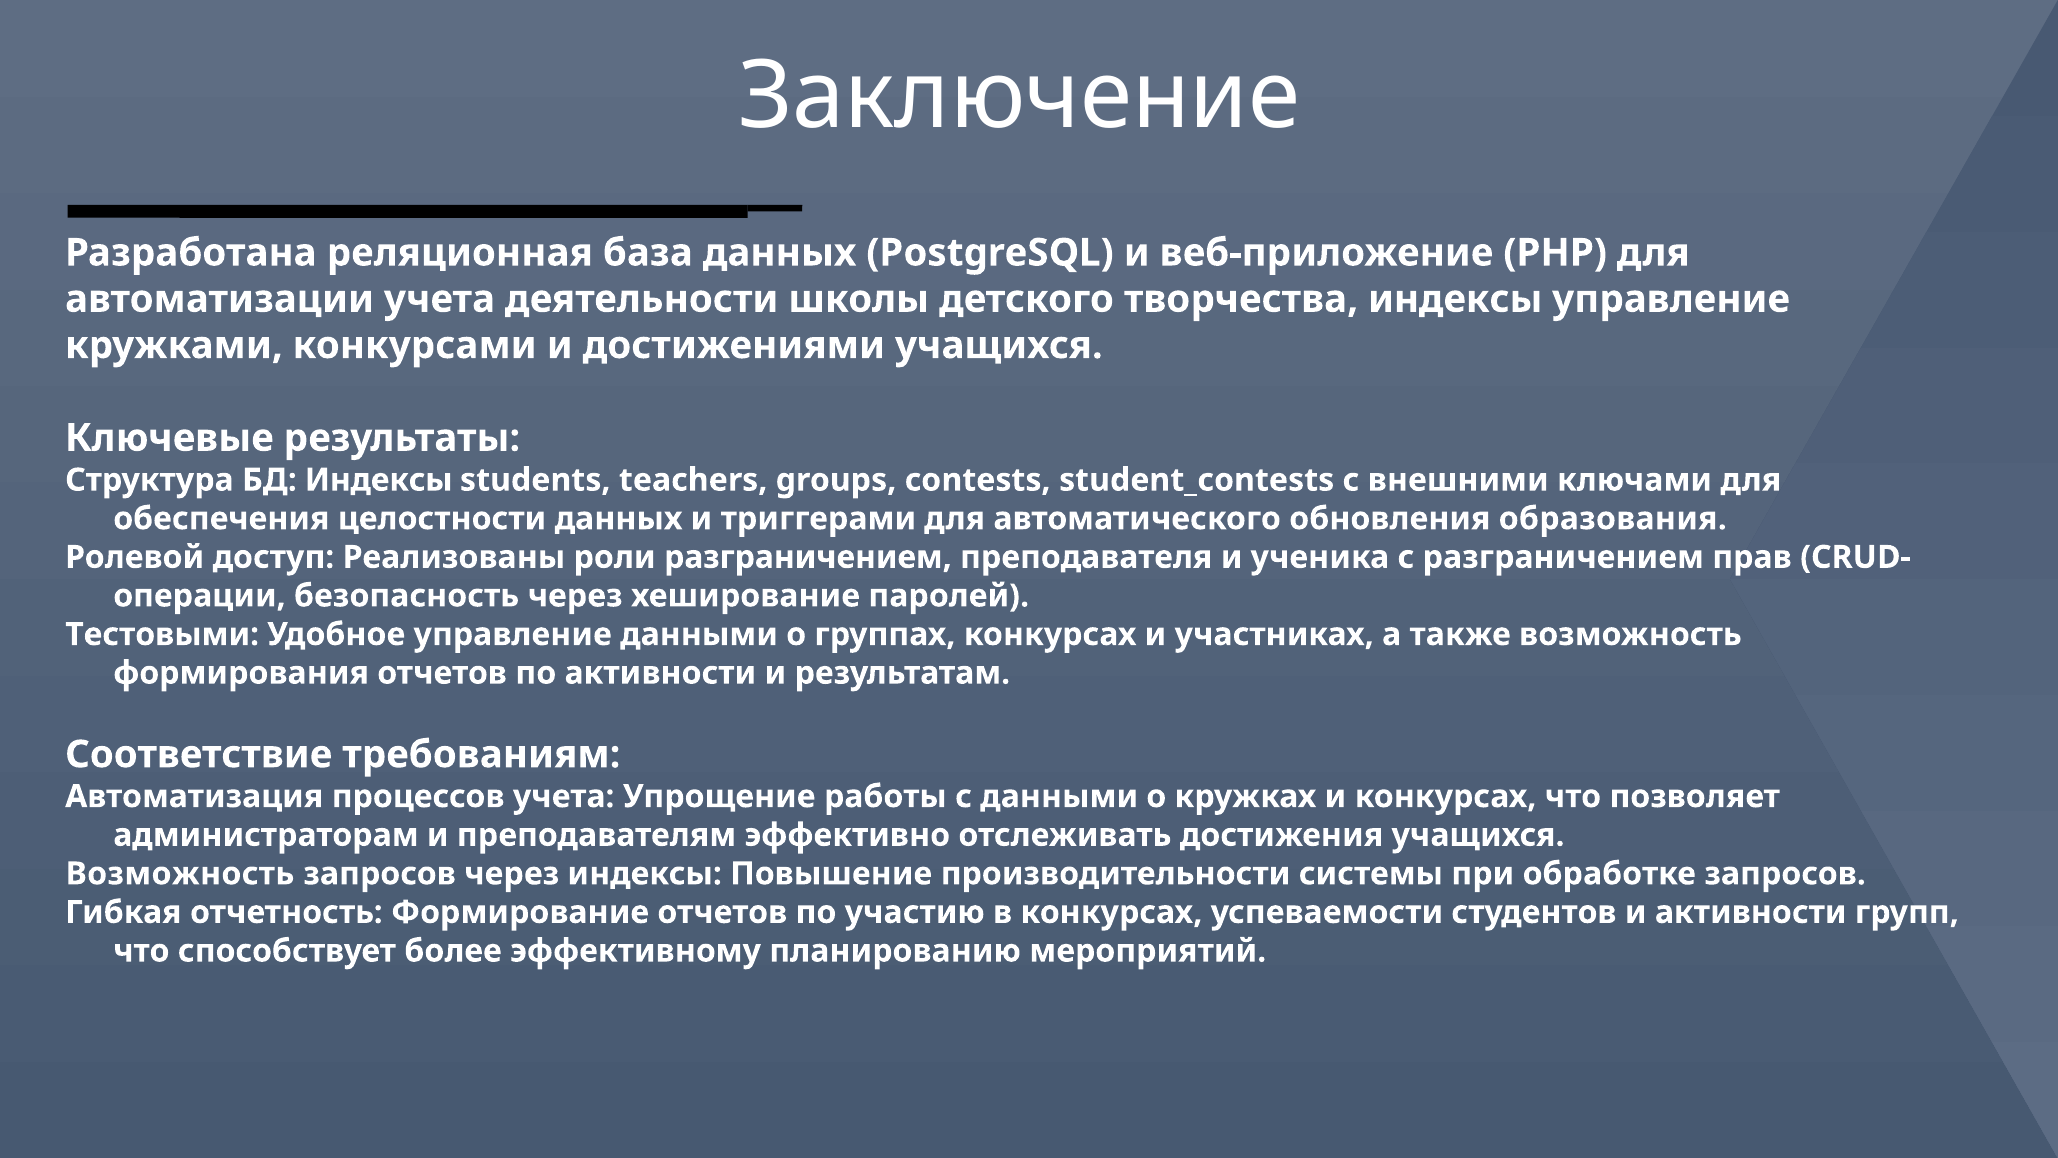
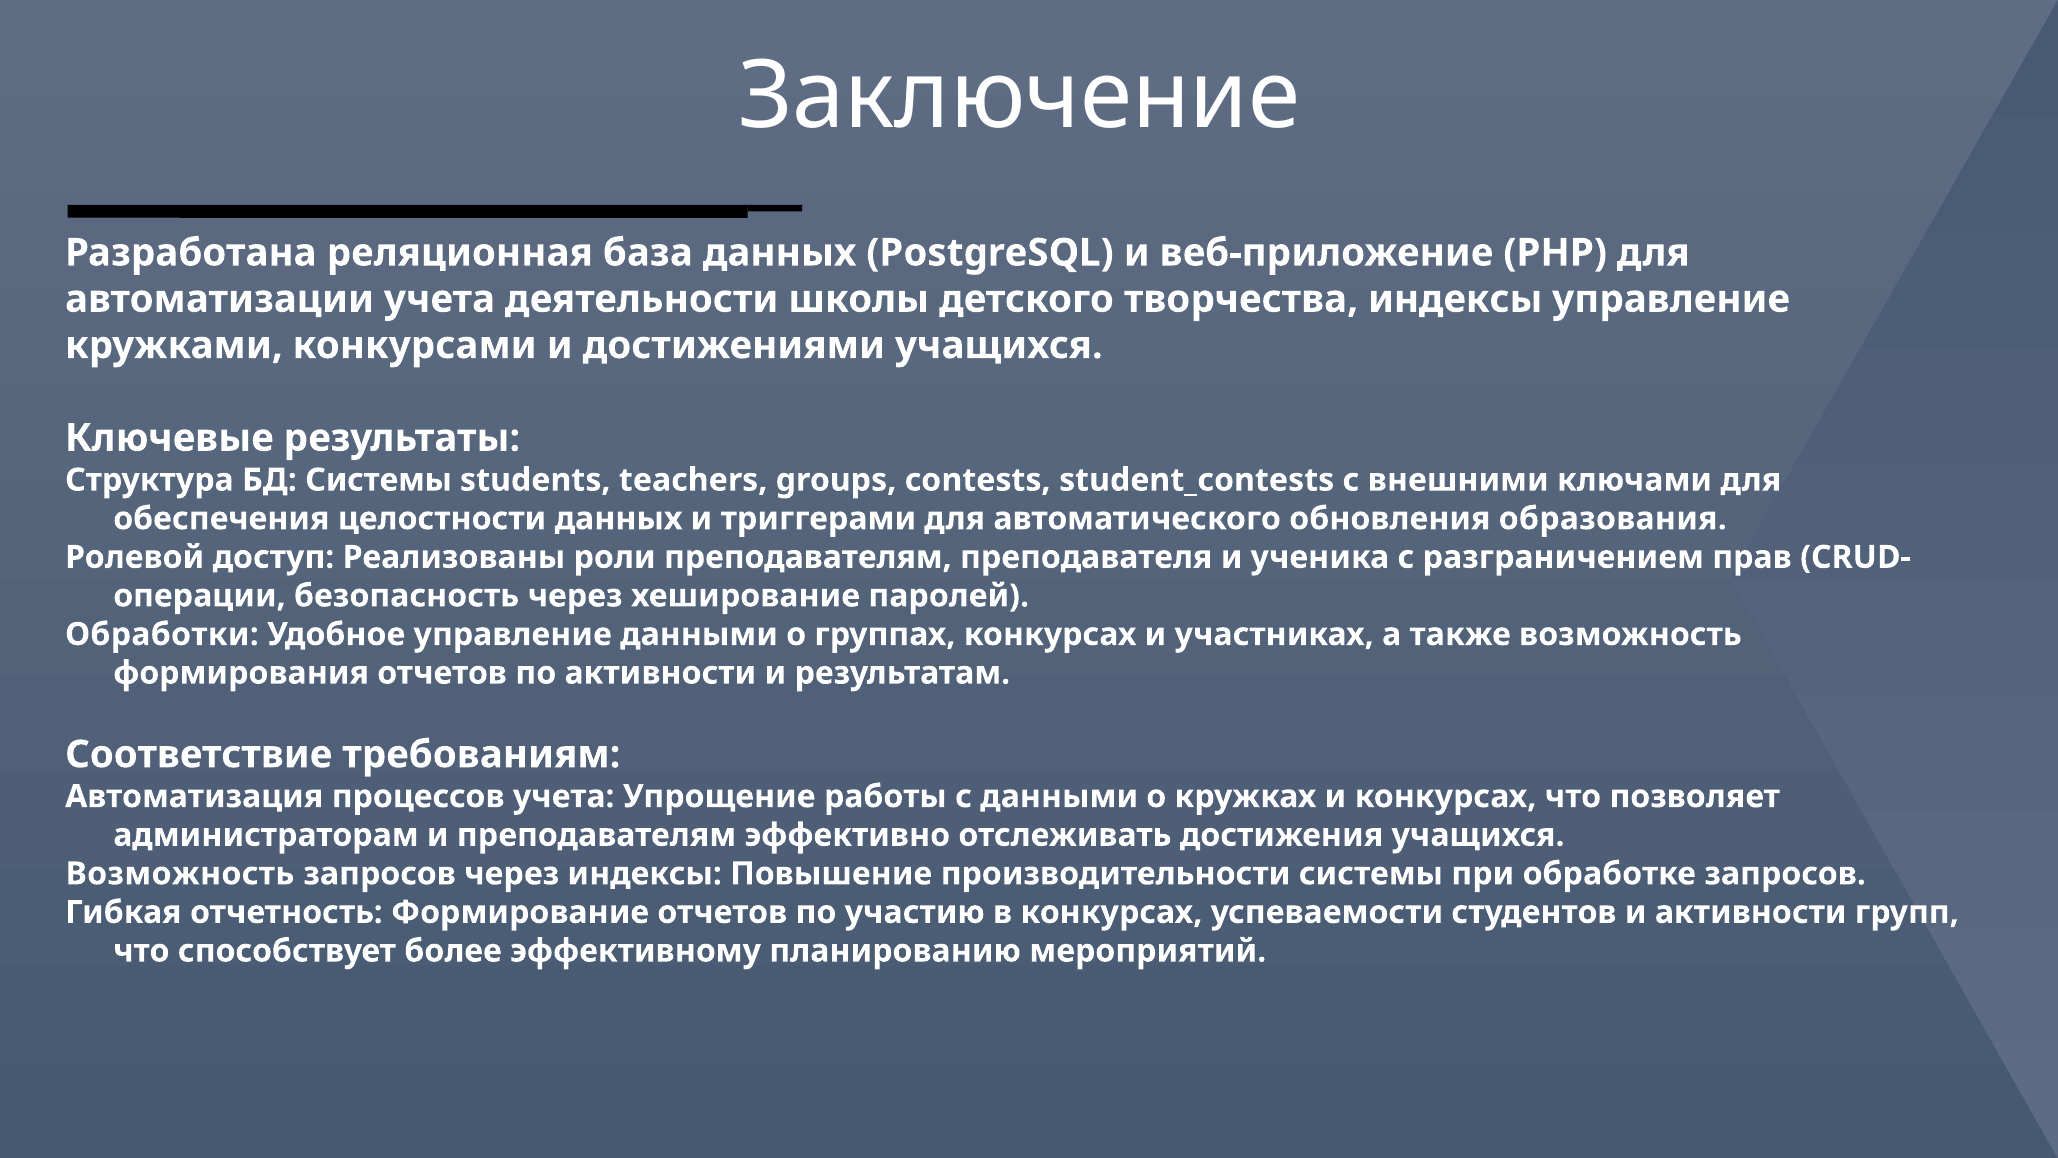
БД Индексы: Индексы -> Системы
роли разграничением: разграничением -> преподавателям
Тестовыми: Тестовыми -> Обработки
